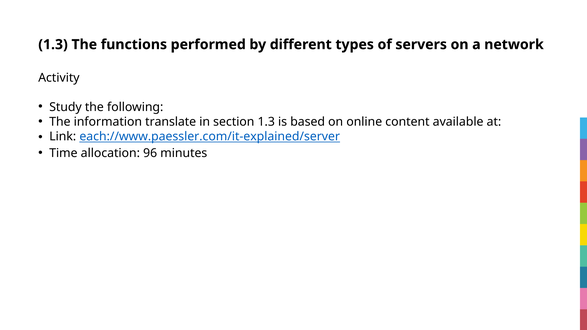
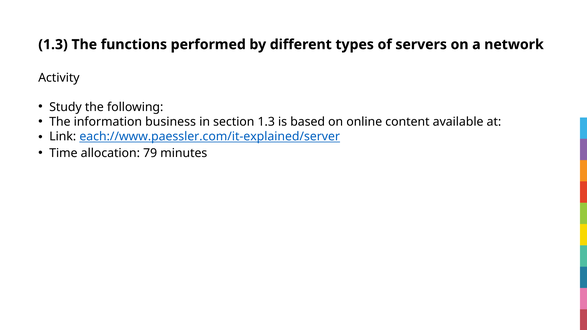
translate: translate -> business
96: 96 -> 79
